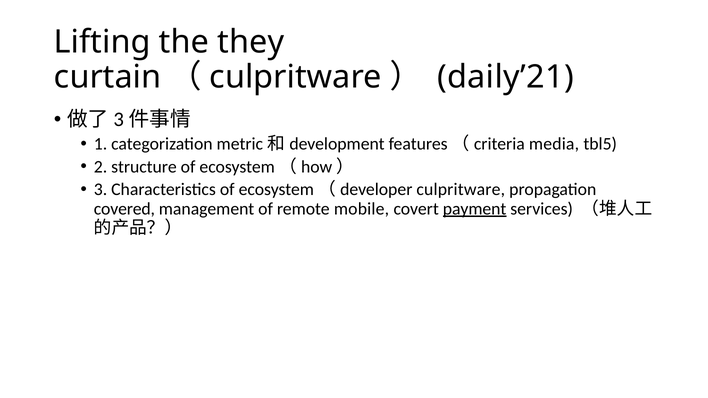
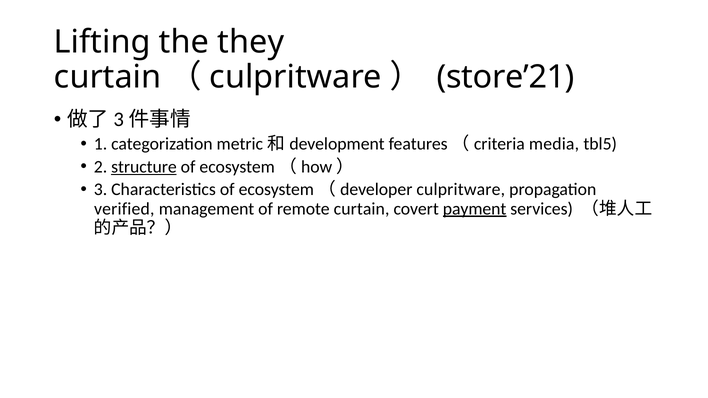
daily’21: daily’21 -> store’21
structure underline: none -> present
covered: covered -> verified
remote mobile: mobile -> curtain
